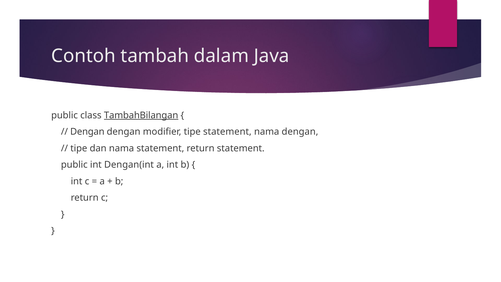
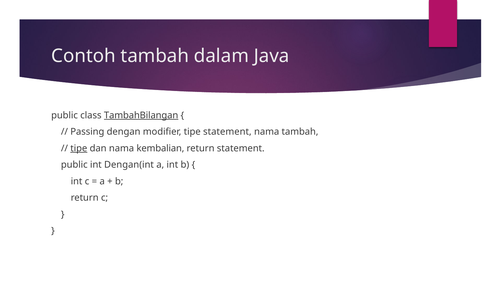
Dengan at (87, 132): Dengan -> Passing
nama dengan: dengan -> tambah
tipe at (79, 148) underline: none -> present
nama statement: statement -> kembalian
